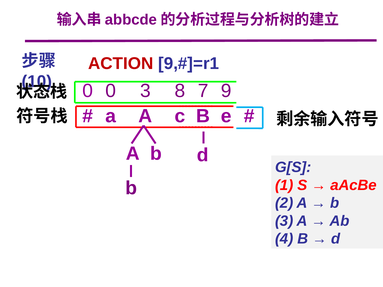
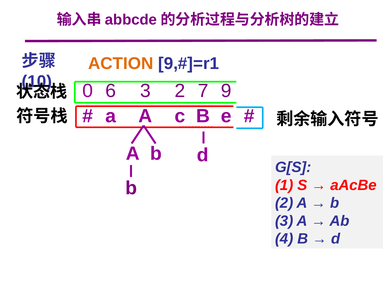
ACTION colour: red -> orange
0 0: 0 -> 6
3 8: 8 -> 2
